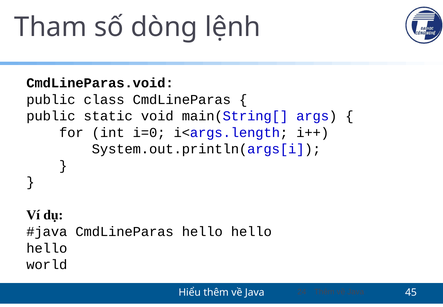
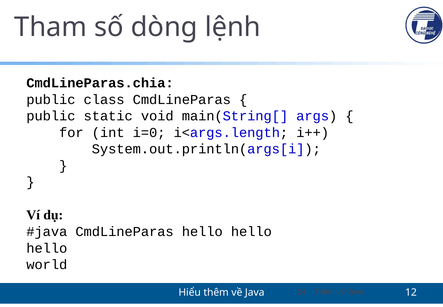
CmdLineParas.void: CmdLineParas.void -> CmdLineParas.chia
45: 45 -> 12
